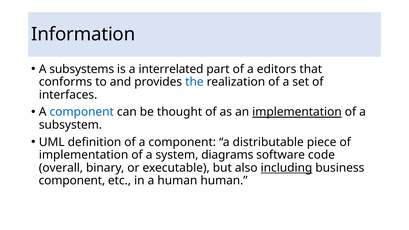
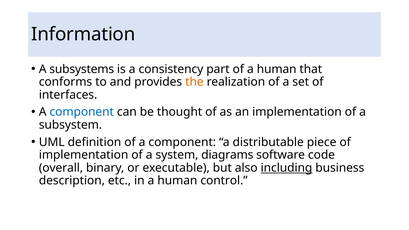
interrelated: interrelated -> consistency
of a editors: editors -> human
the colour: blue -> orange
implementation at (297, 112) underline: present -> none
component at (72, 181): component -> description
human human: human -> control
